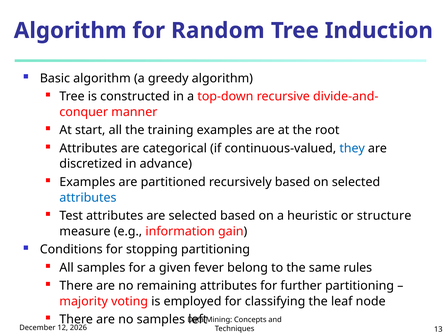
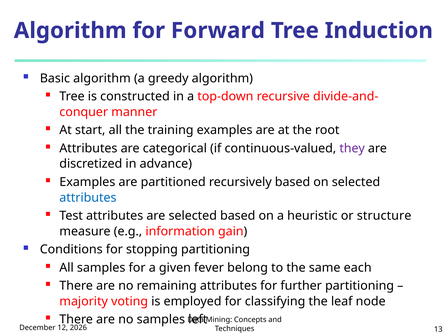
Random: Random -> Forward
they colour: blue -> purple
rules: rules -> each
